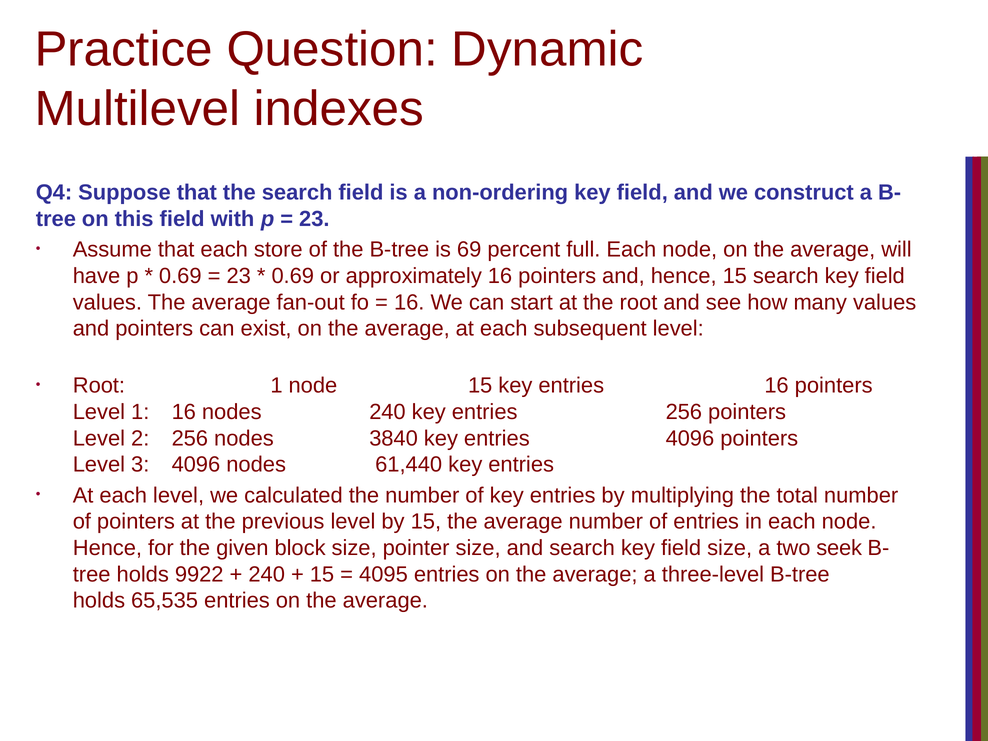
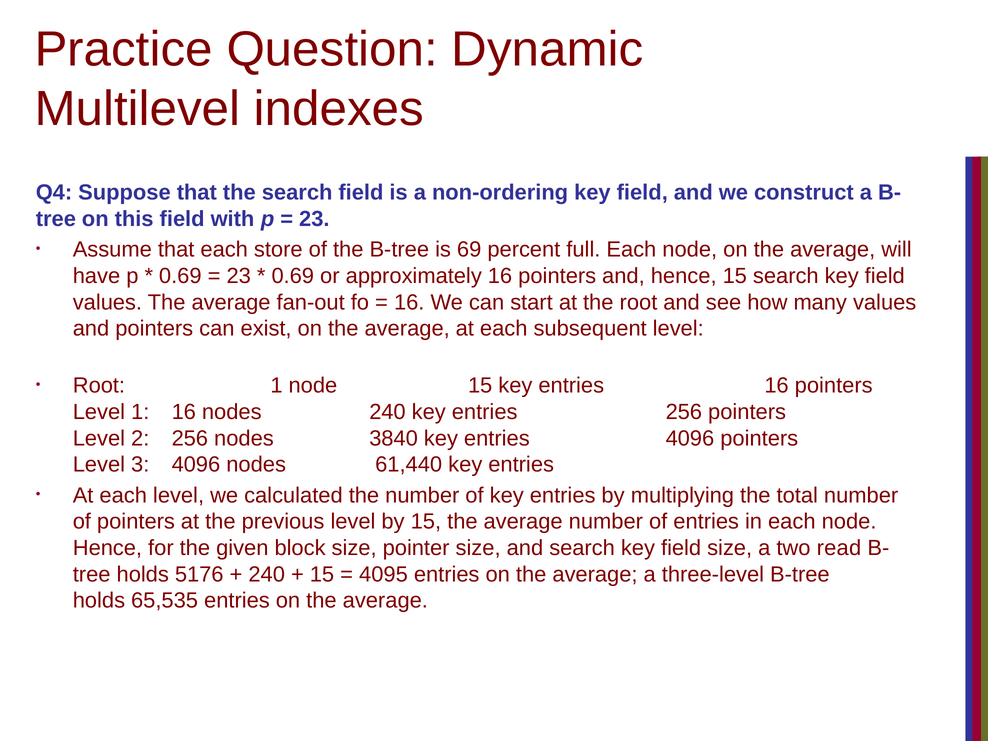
seek: seek -> read
9922: 9922 -> 5176
